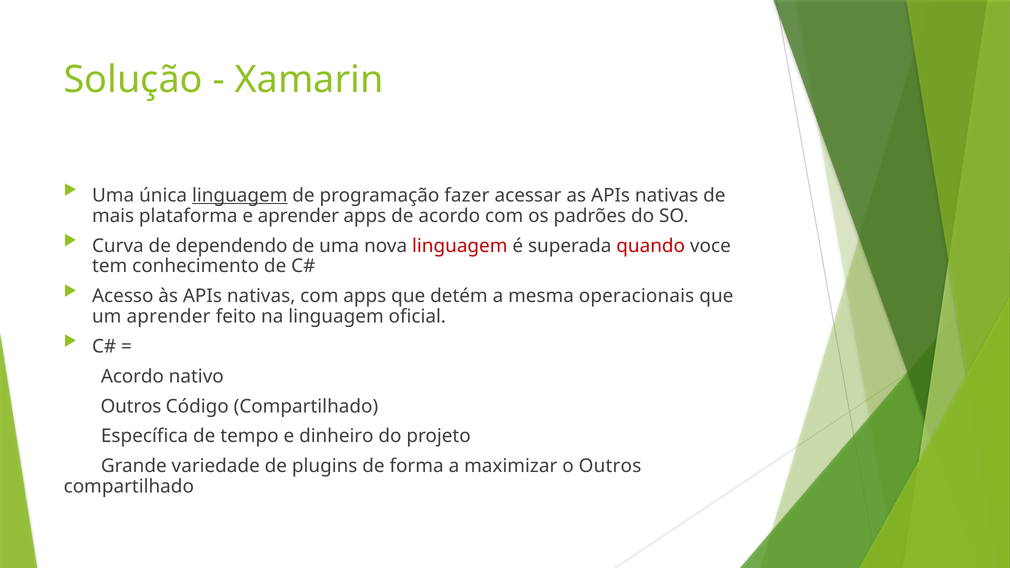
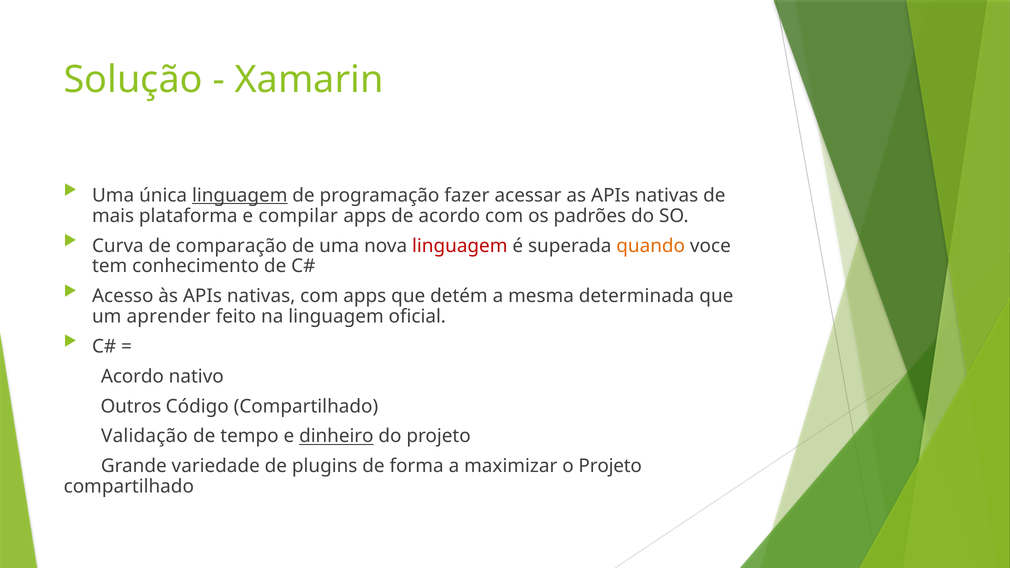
e aprender: aprender -> compilar
dependendo: dependendo -> comparação
quando colour: red -> orange
operacionais: operacionais -> determinada
Específica: Específica -> Validação
dinheiro underline: none -> present
o Outros: Outros -> Projeto
